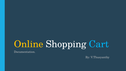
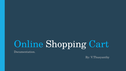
Online colour: yellow -> light blue
